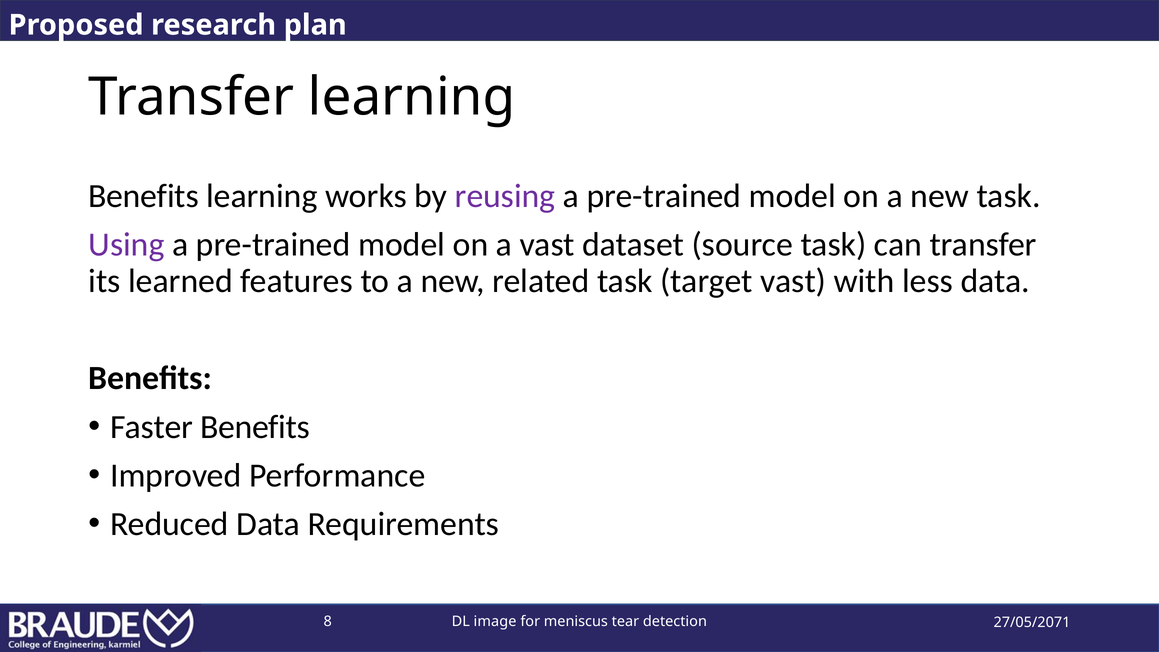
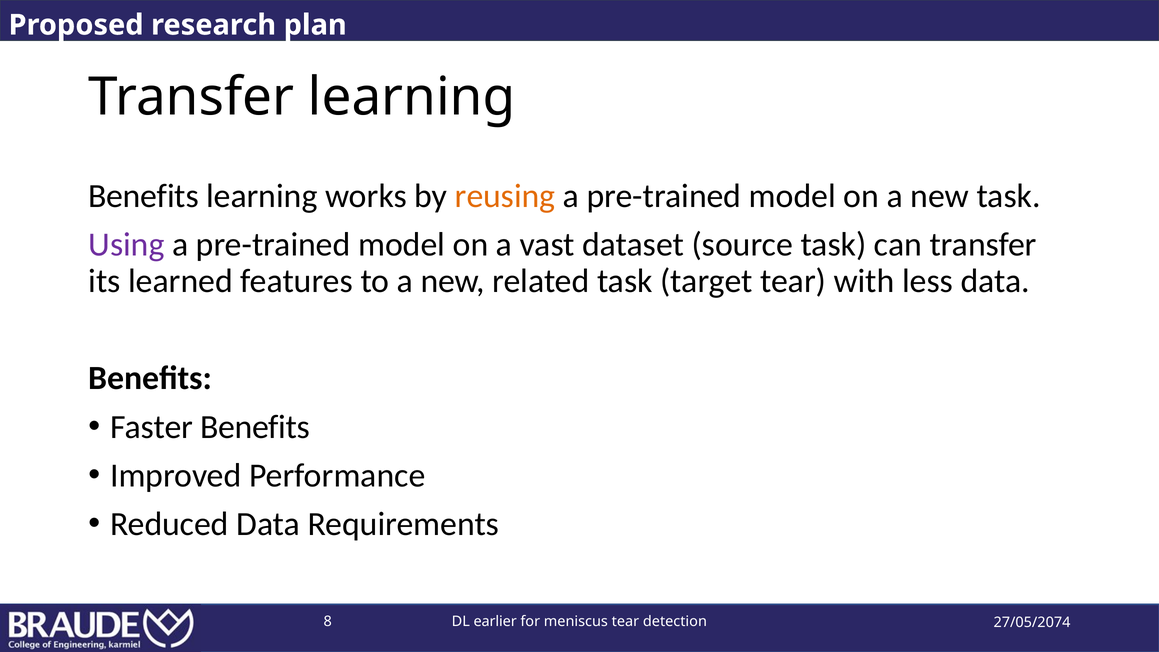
reusing colour: purple -> orange
target vast: vast -> tear
image: image -> earlier
27/05/2071: 27/05/2071 -> 27/05/2074
